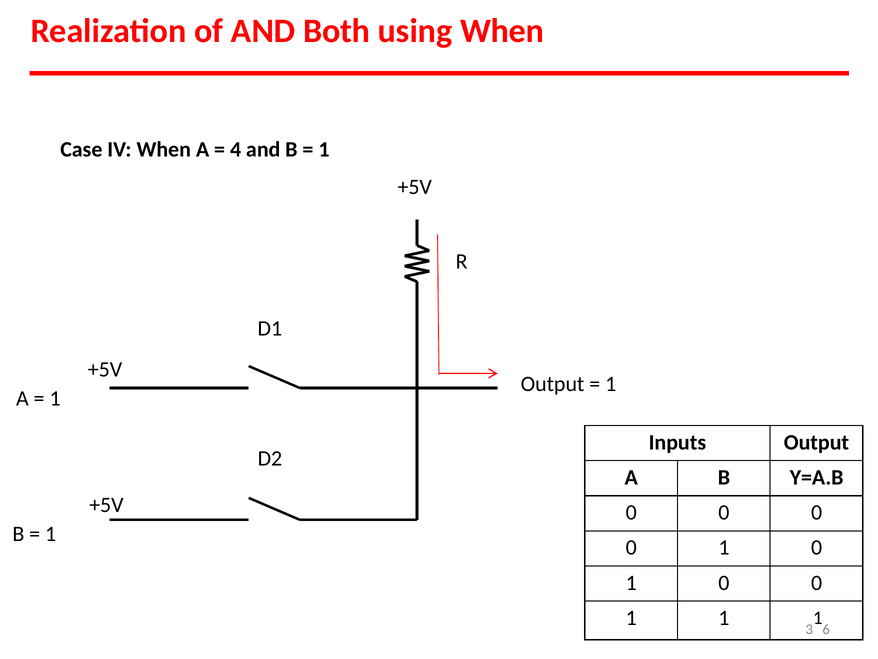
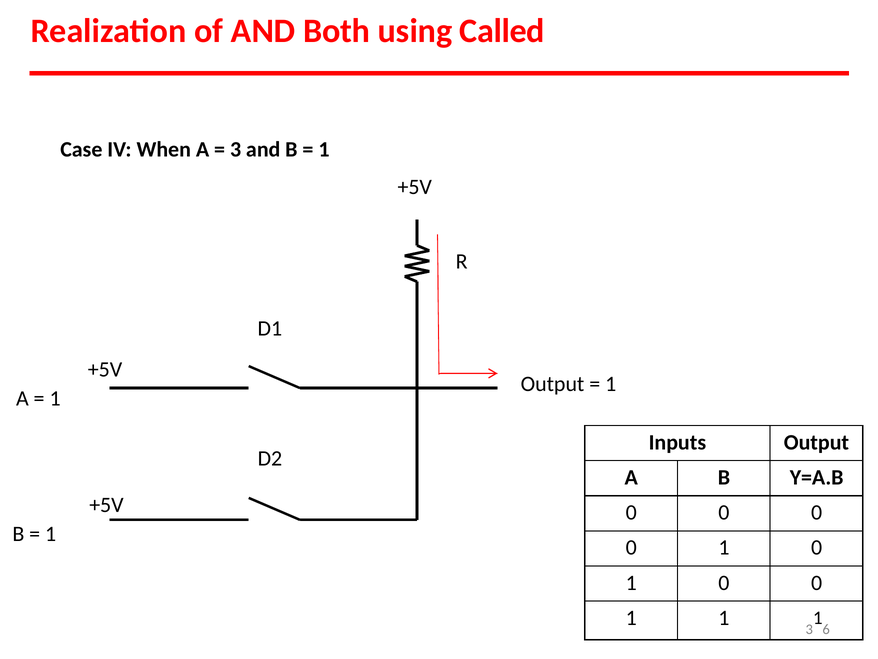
using When: When -> Called
4 at (236, 149): 4 -> 3
